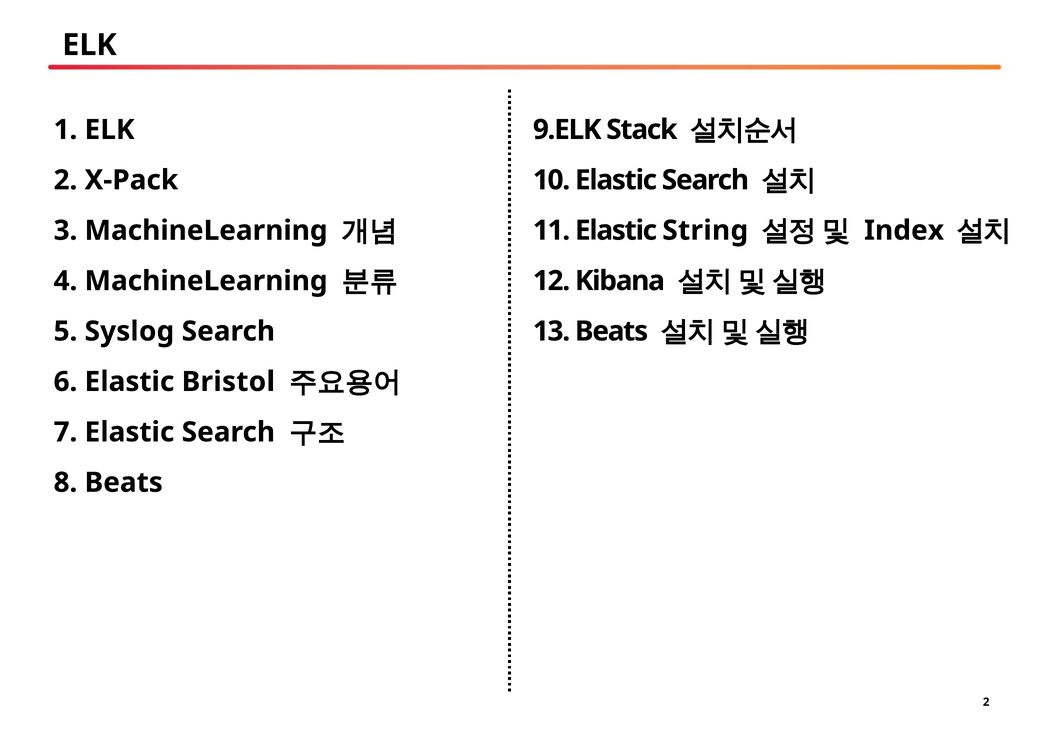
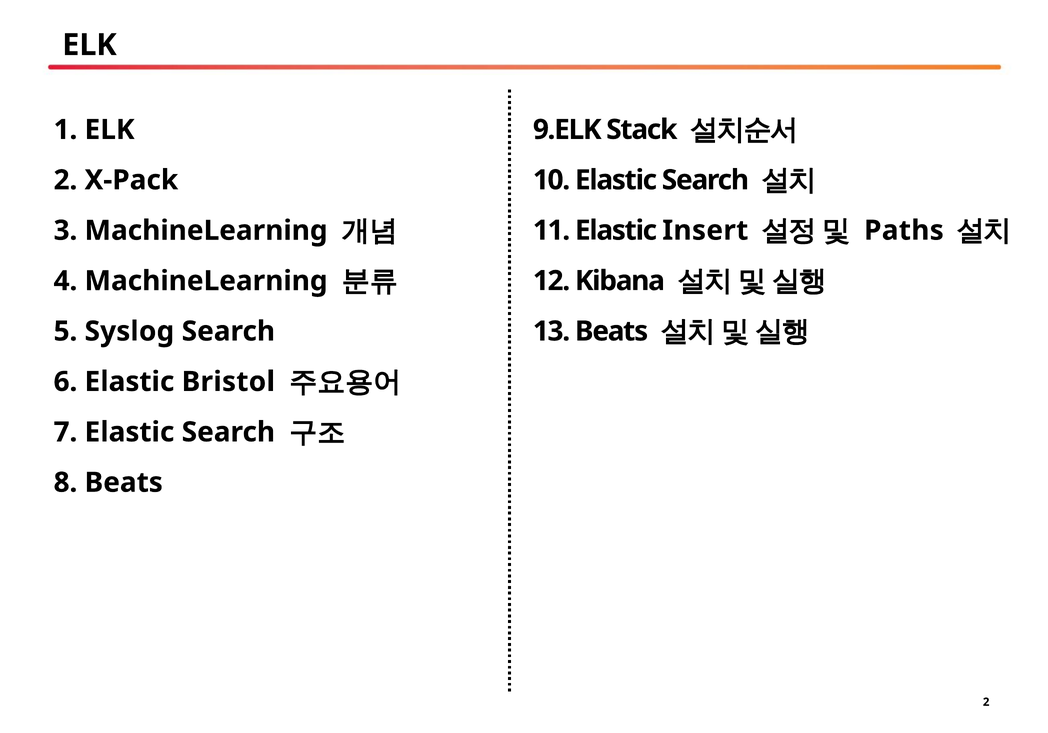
String: String -> Insert
Index: Index -> Paths
